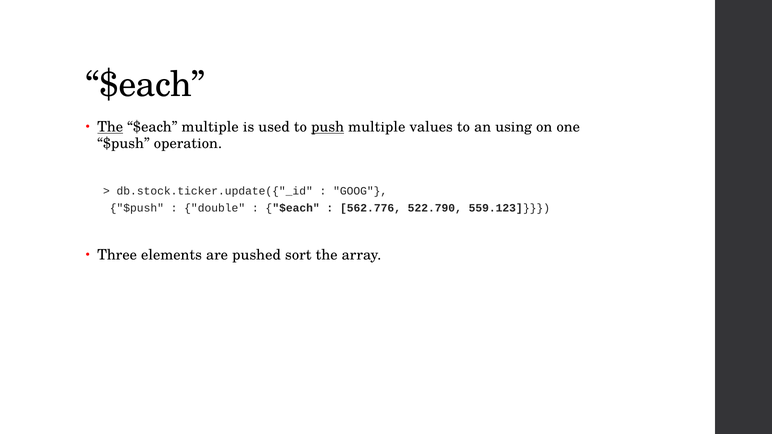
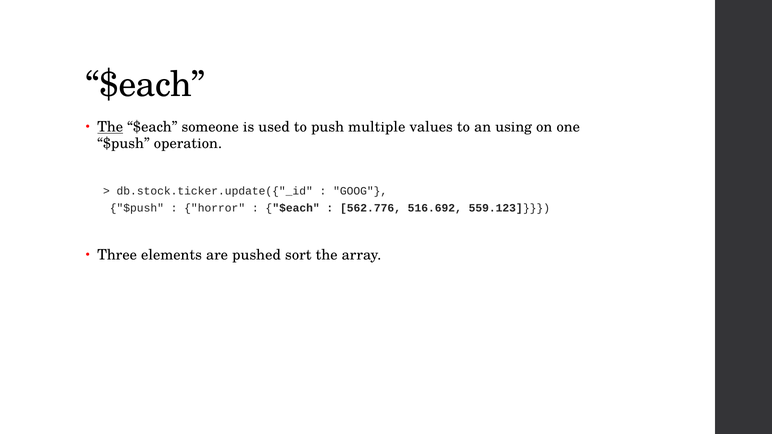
$each multiple: multiple -> someone
push underline: present -> none
double: double -> horror
522.790: 522.790 -> 516.692
